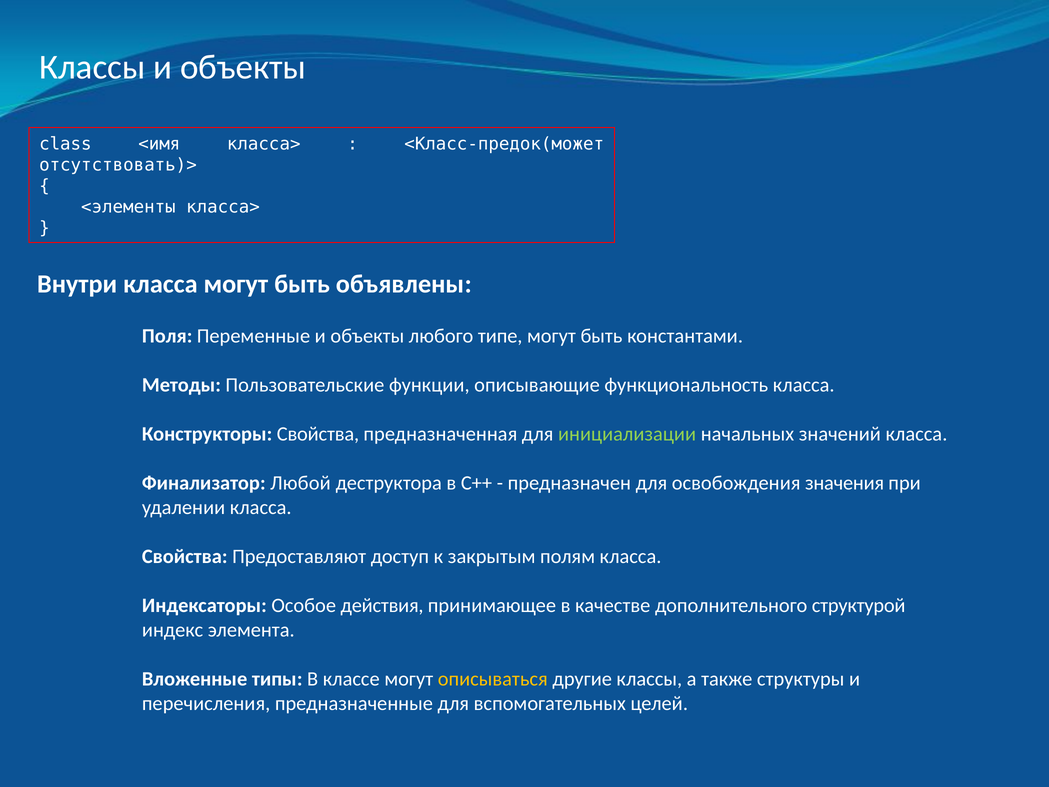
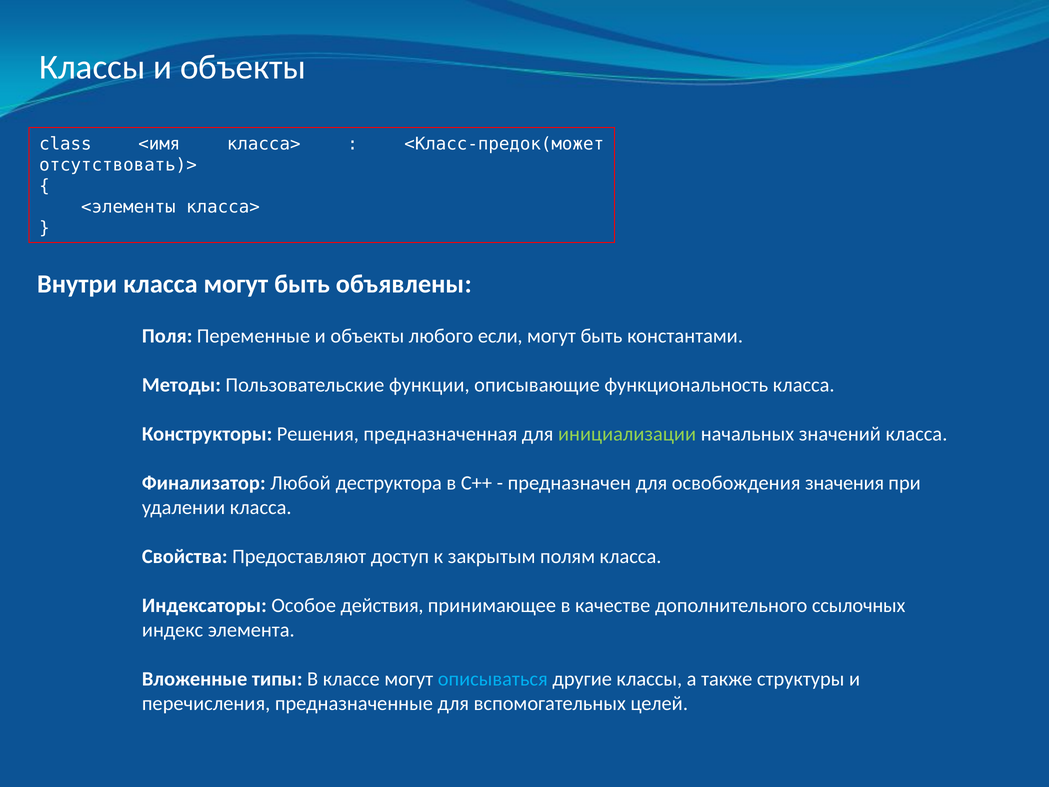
типе: типе -> если
Конструкторы Свойства: Свойства -> Решения
структурой: структурой -> ссылочных
описываться colour: yellow -> light blue
